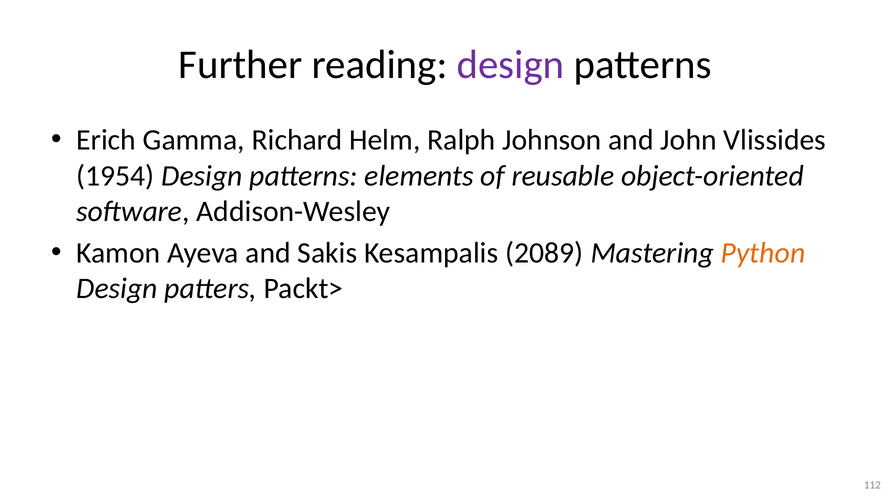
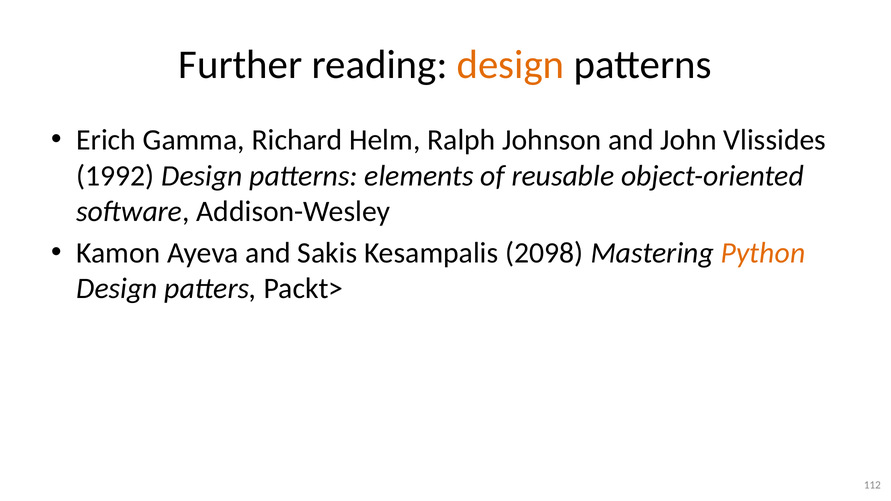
design at (511, 65) colour: purple -> orange
1954: 1954 -> 1992
2089: 2089 -> 2098
